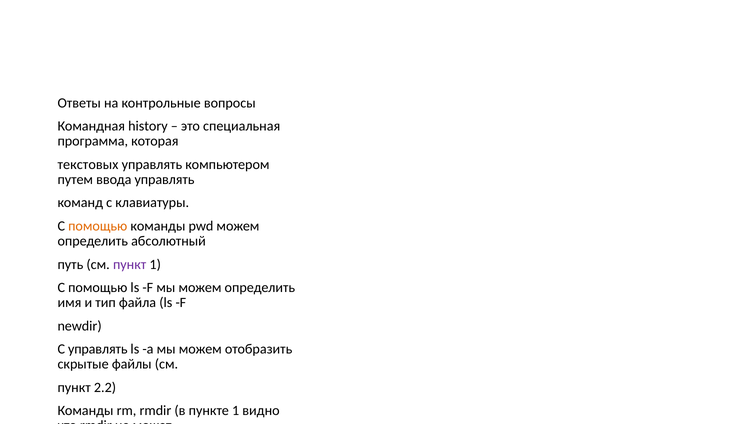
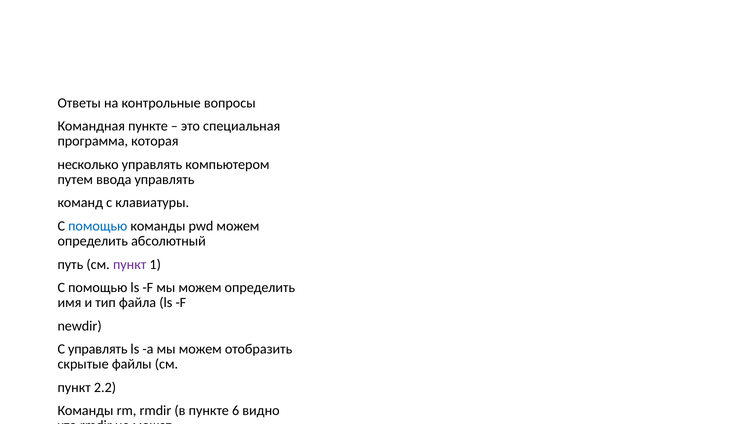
Командная history: history -> пункте
текстовых at (88, 164): текстовых -> несколько
помощью at (98, 226) colour: orange -> blue
пункте 1: 1 -> 6
